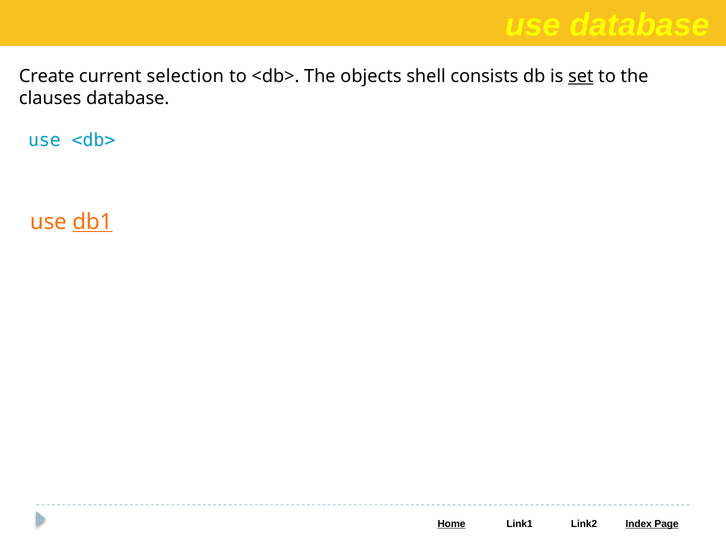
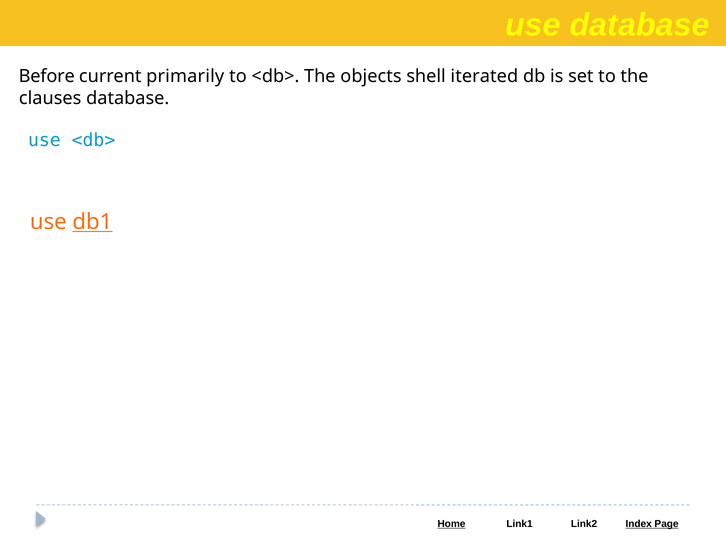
Create: Create -> Before
selection: selection -> primarily
consists: consists -> iterated
set underline: present -> none
